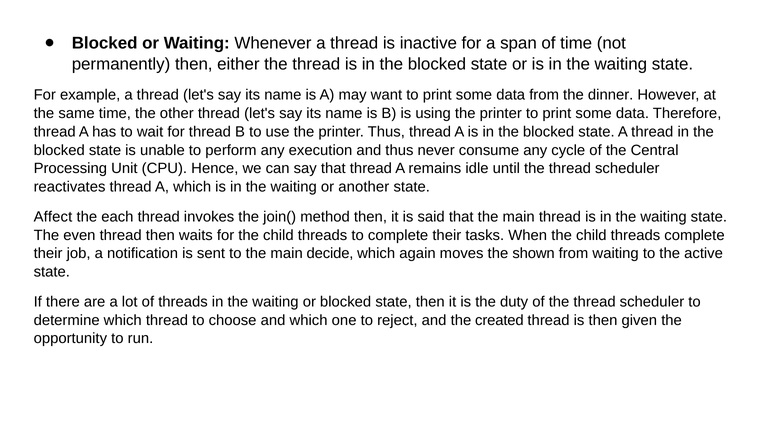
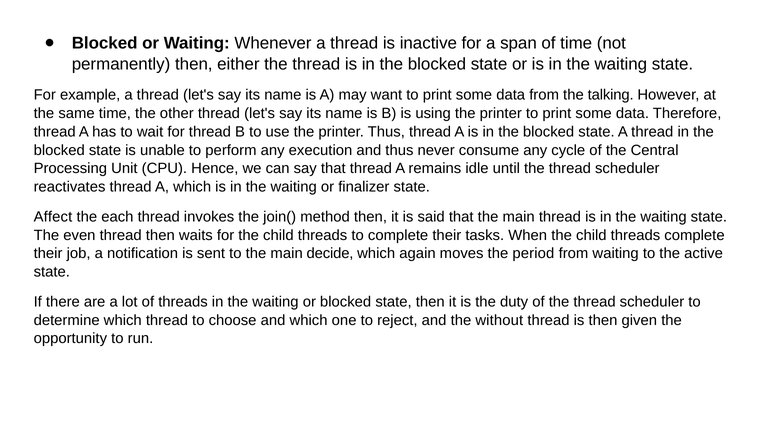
dinner: dinner -> talking
another: another -> finalizer
shown: shown -> period
created: created -> without
